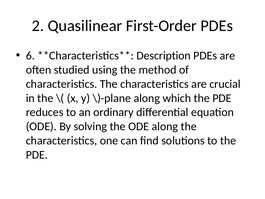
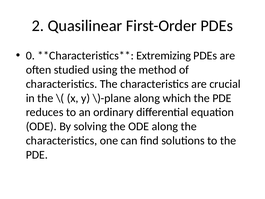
6: 6 -> 0
Description: Description -> Extremizing
